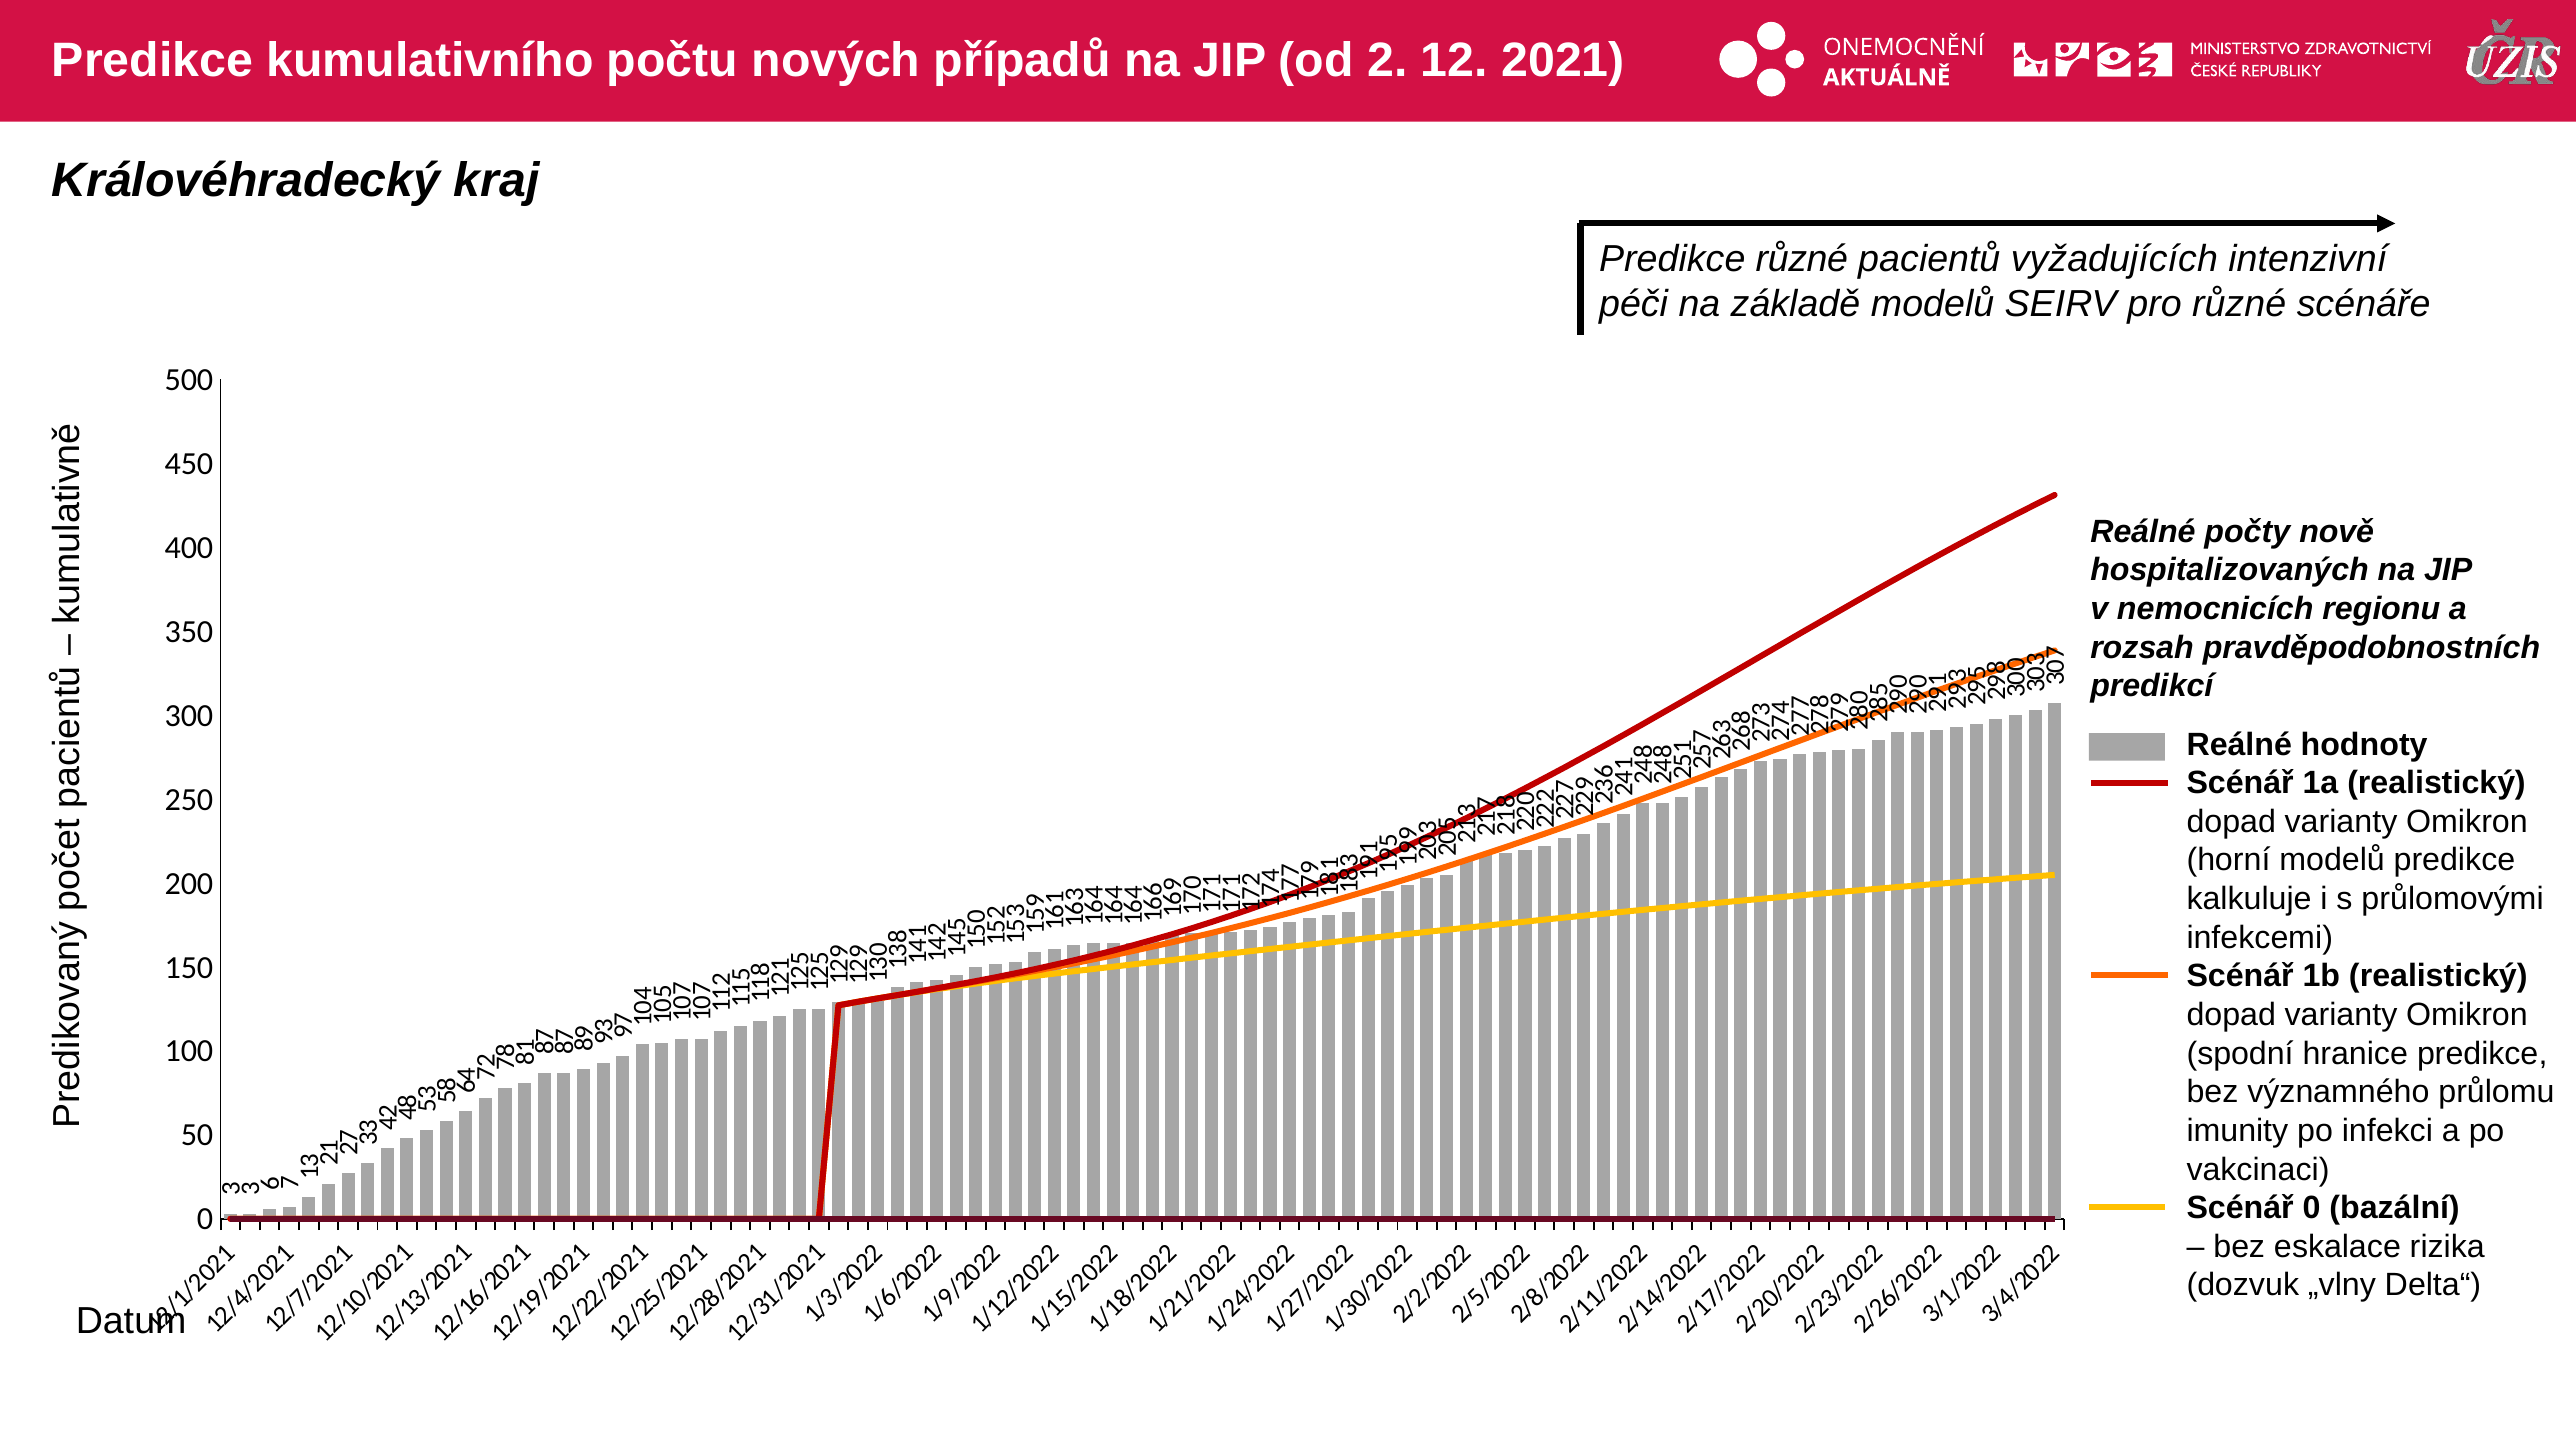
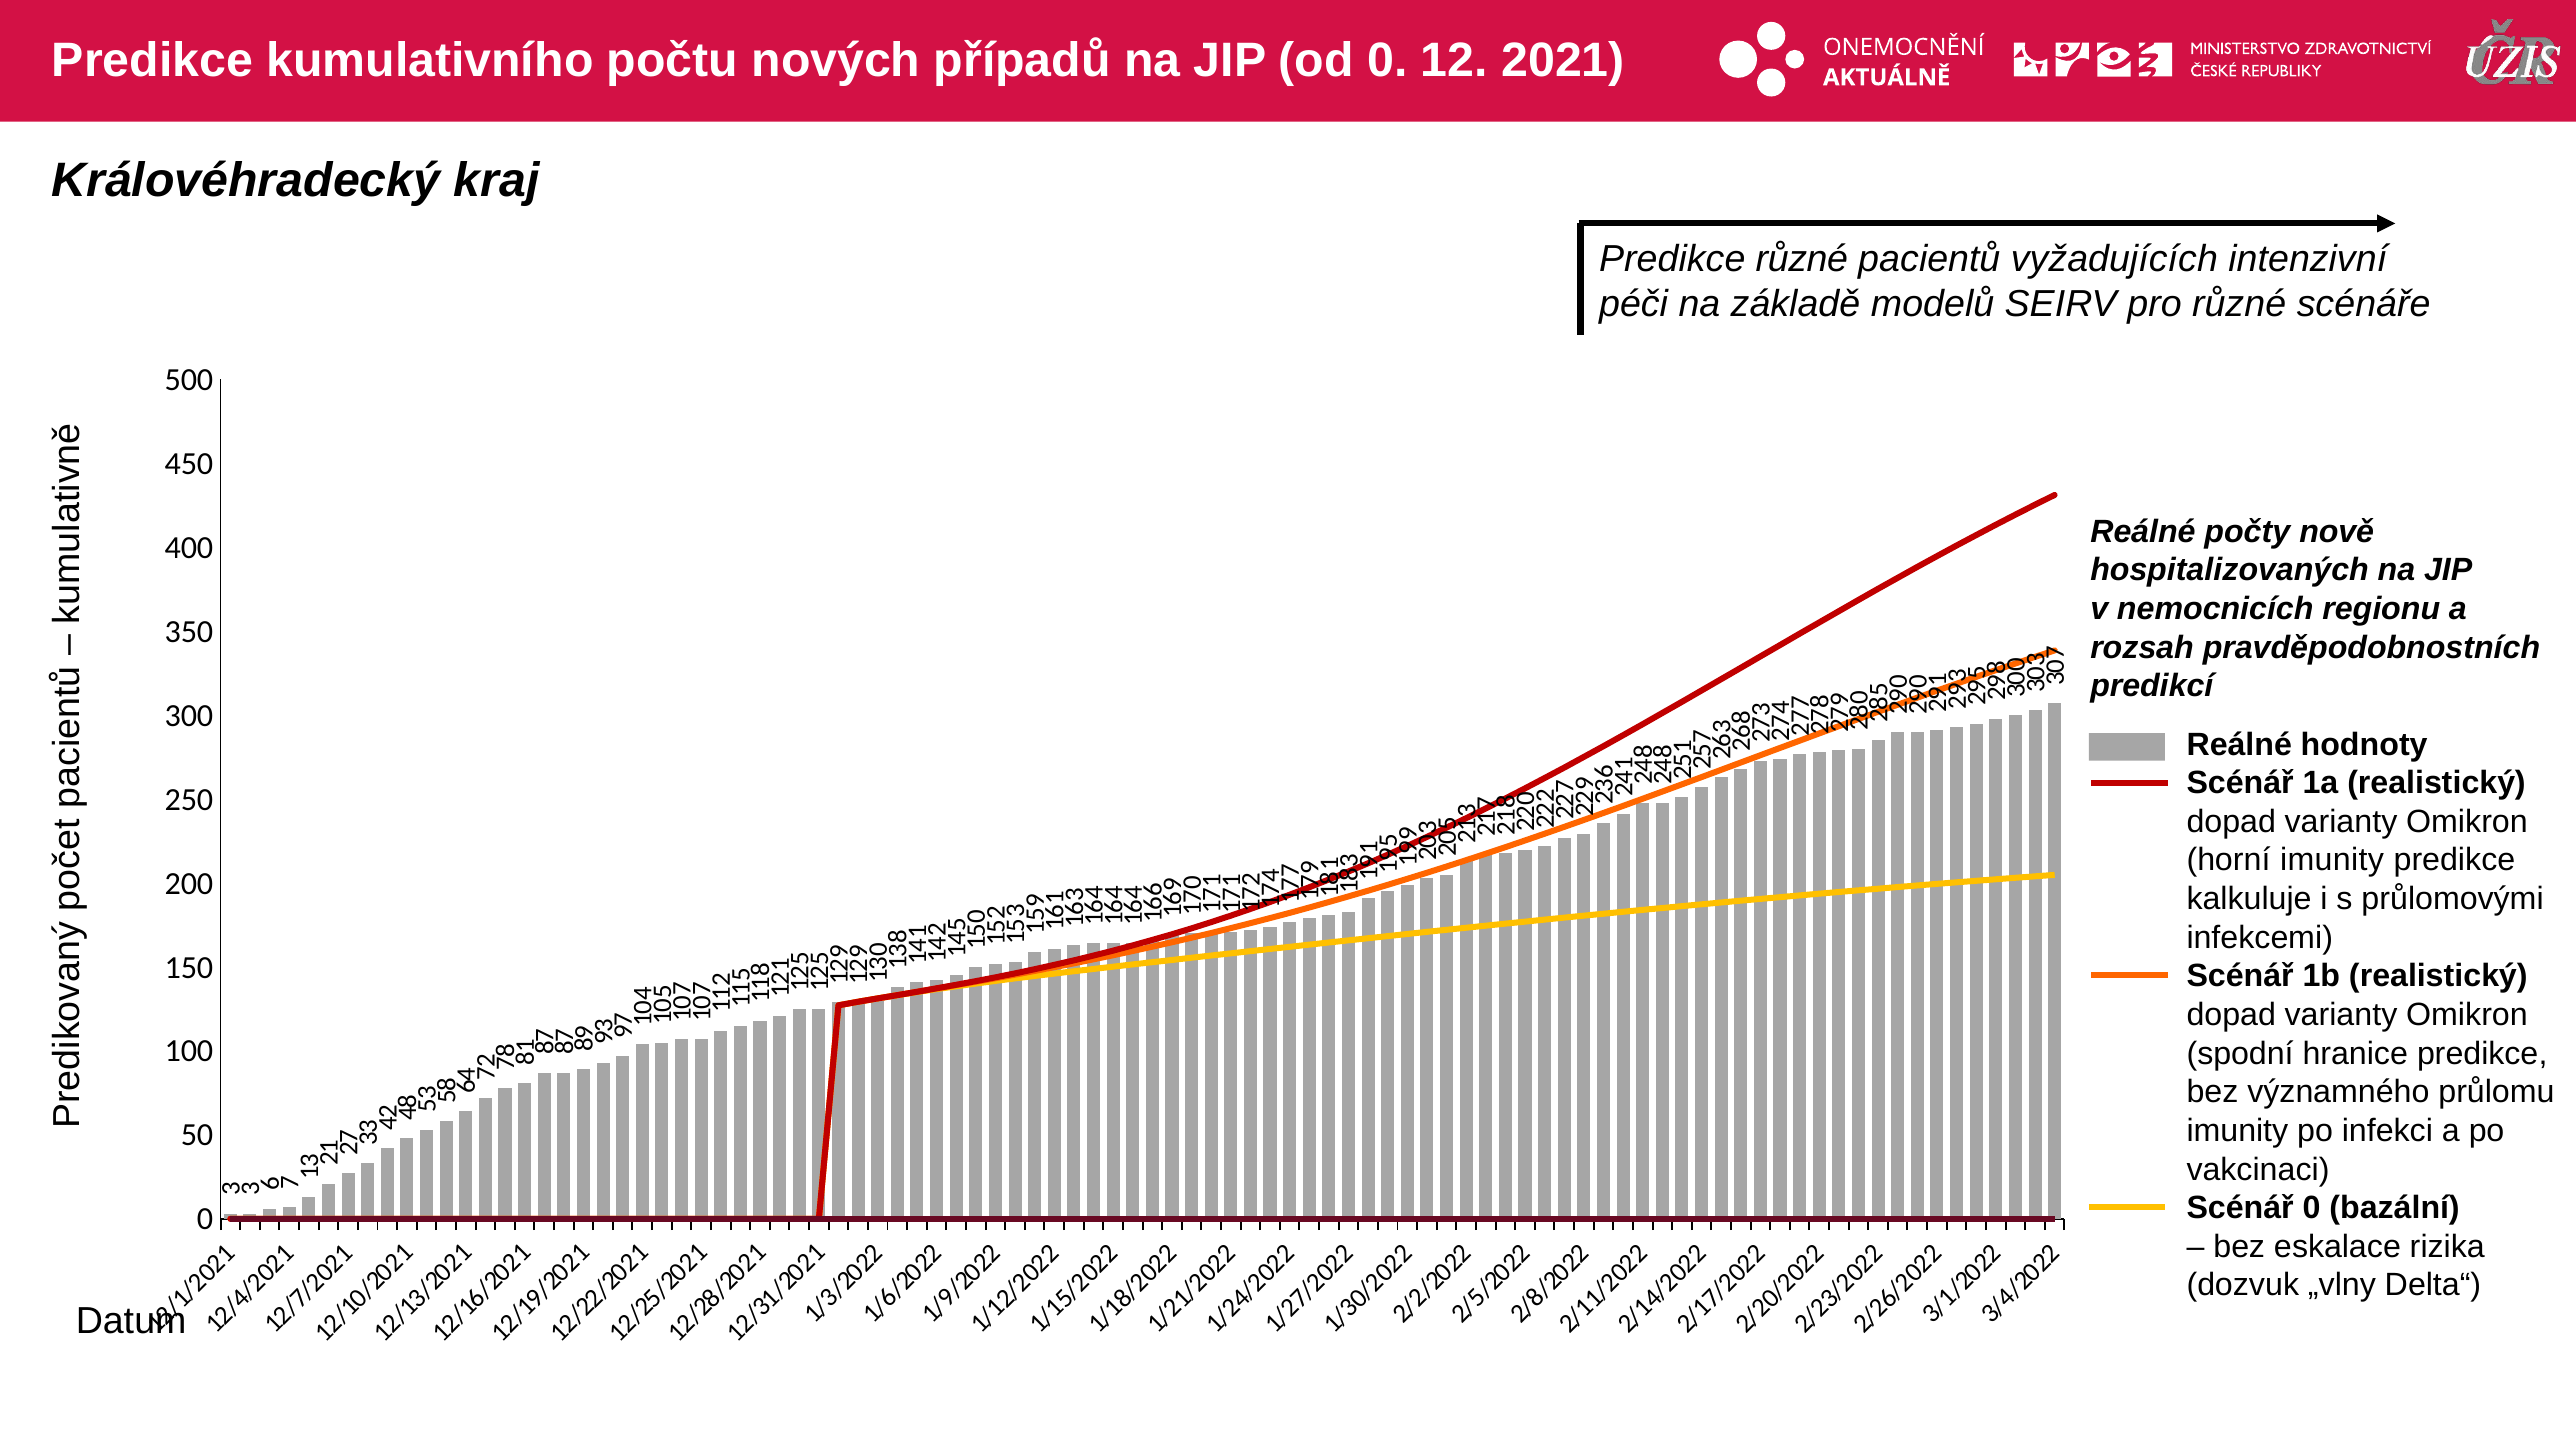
od 2: 2 -> 0
horní modelů: modelů -> imunity
